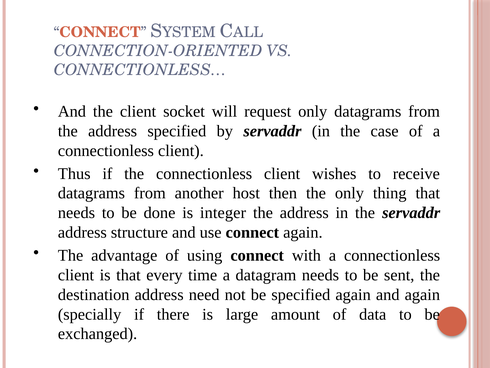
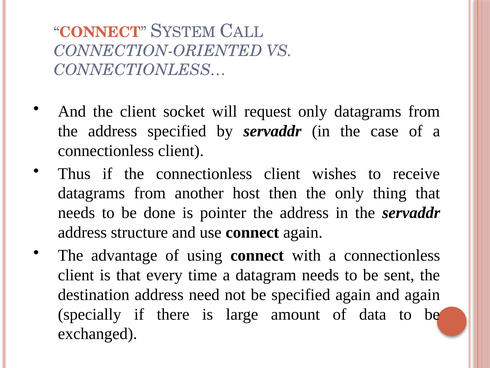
integer: integer -> pointer
